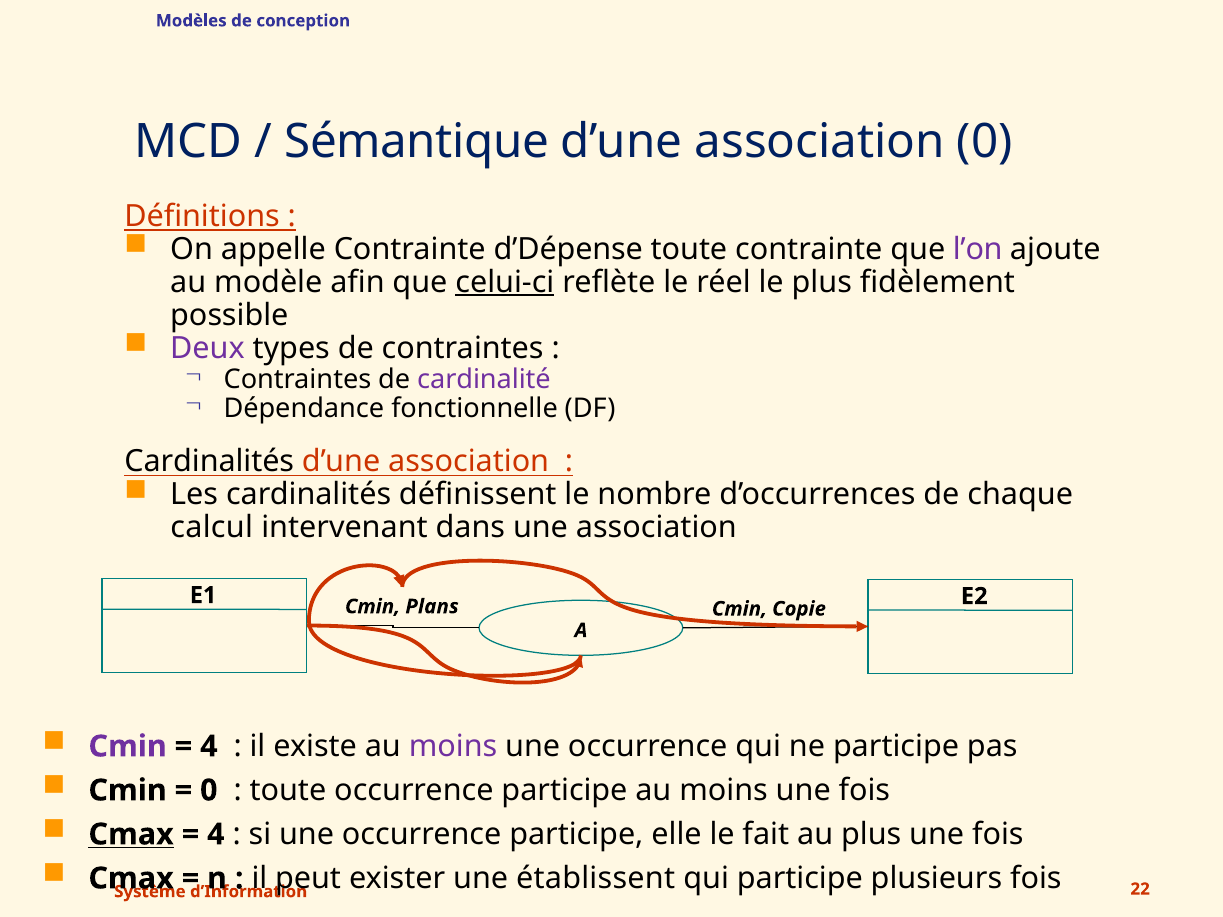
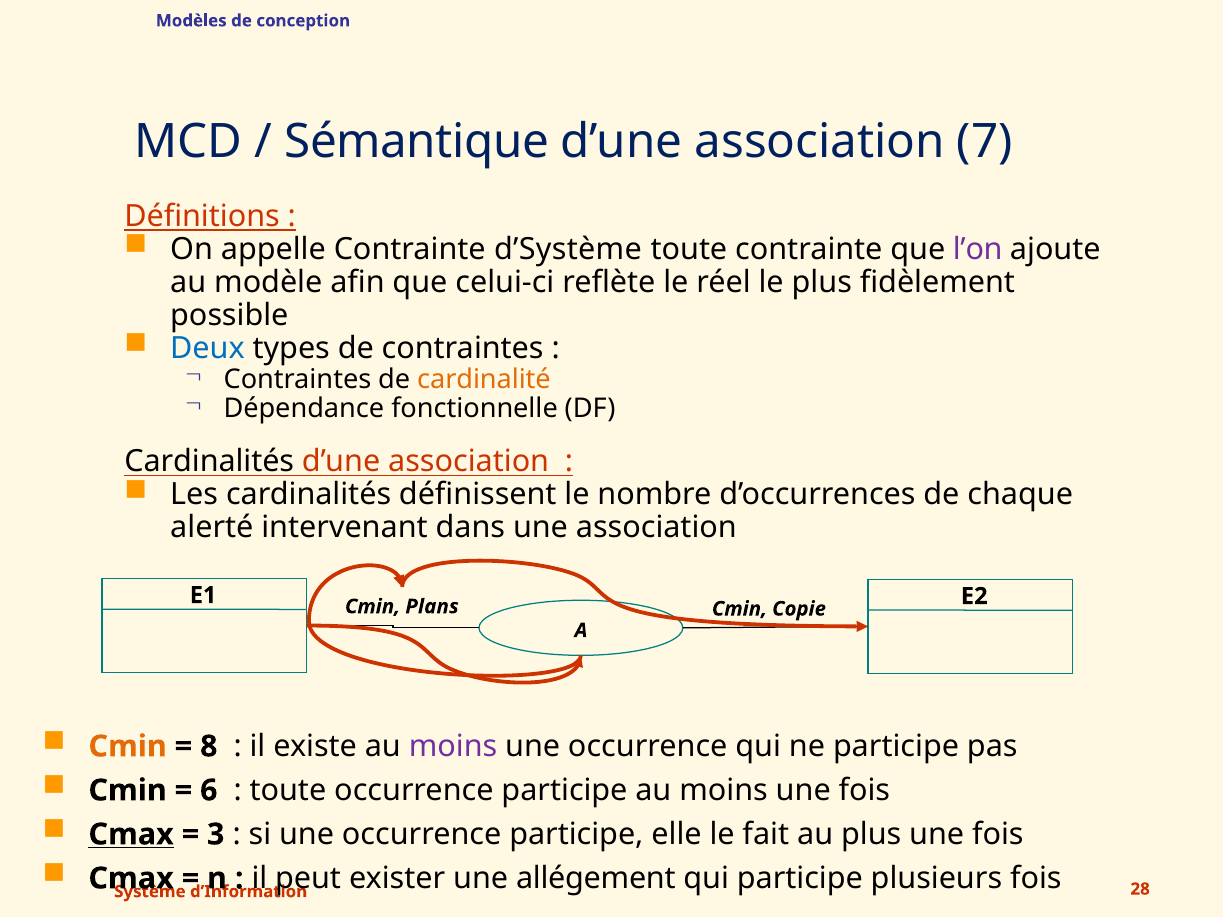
association 0: 0 -> 7
d’Dépense: d’Dépense -> d’Système
celui-ci underline: present -> none
Deux colour: purple -> blue
cardinalité colour: purple -> orange
calcul: calcul -> alerté
Cmin at (128, 747) colour: purple -> orange
4 at (209, 747): 4 -> 8
0 at (209, 791): 0 -> 6
4 at (216, 835): 4 -> 3
établissent: établissent -> allégement
22: 22 -> 28
